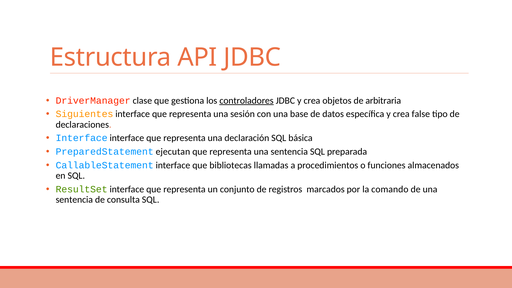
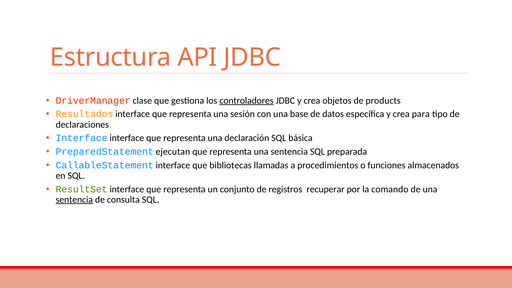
arbitraria: arbitraria -> products
Siguientes: Siguientes -> Resultados
false: false -> para
marcados: marcados -> recuperar
sentencia at (74, 200) underline: none -> present
